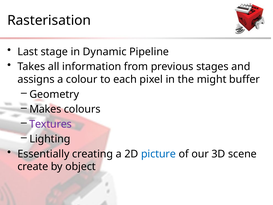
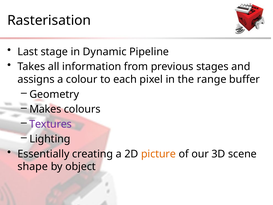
might: might -> range
picture colour: blue -> orange
create: create -> shape
